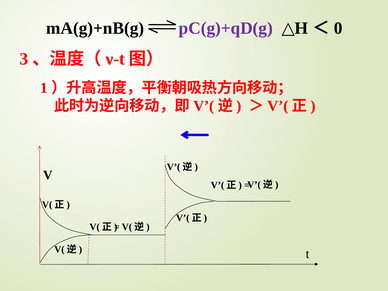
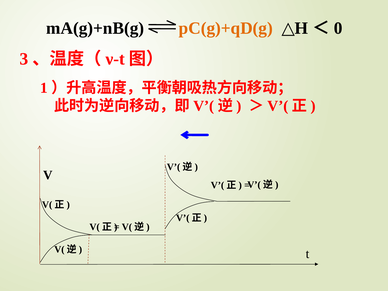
pC(g)+qD(g colour: purple -> orange
